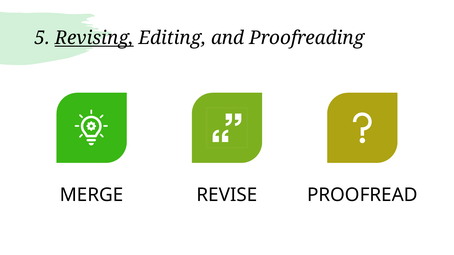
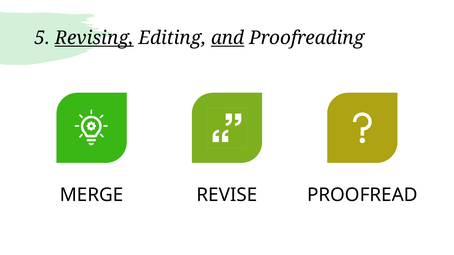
and underline: none -> present
